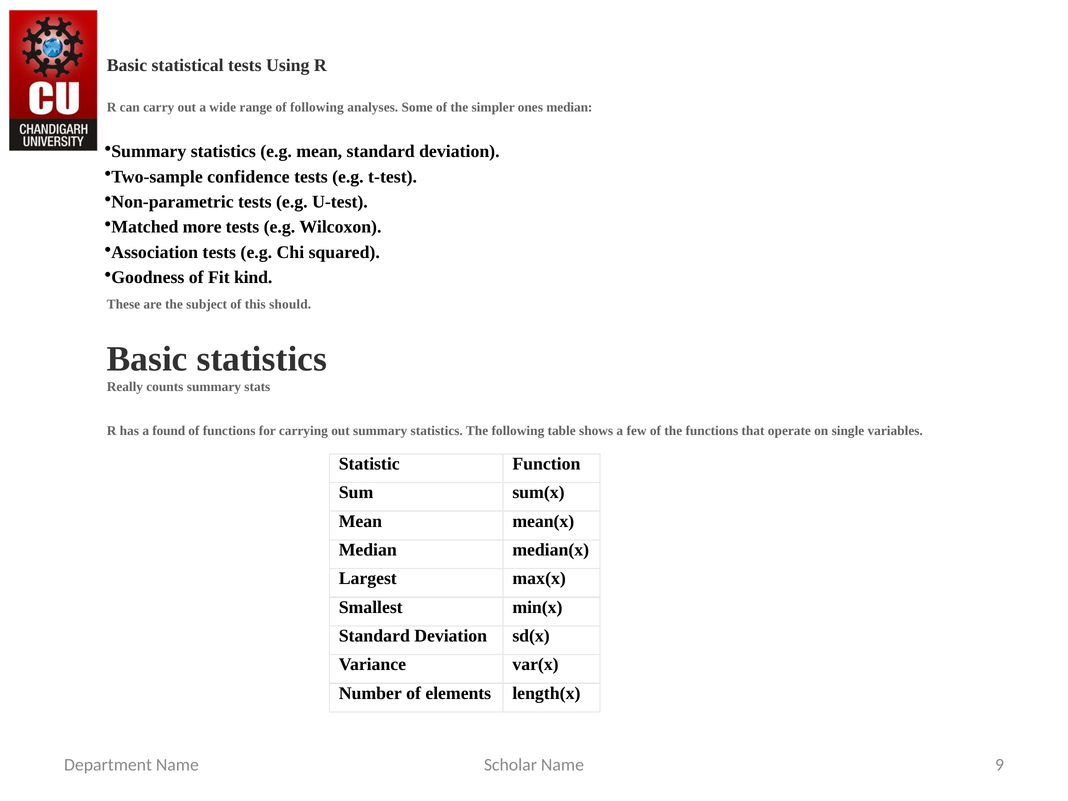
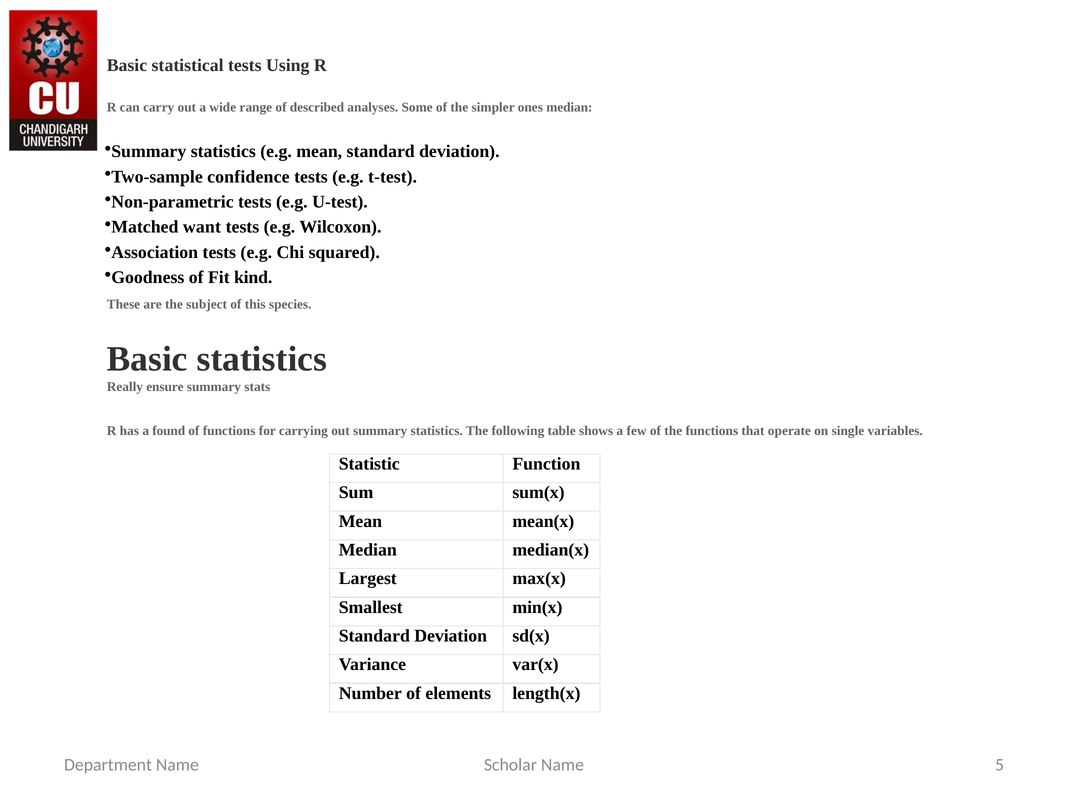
of following: following -> described
more: more -> want
should: should -> species
counts: counts -> ensure
9: 9 -> 5
